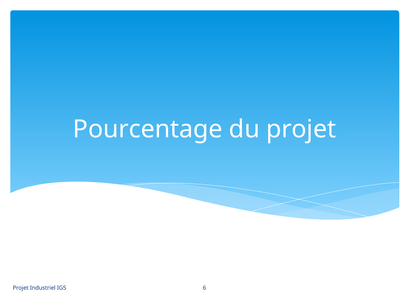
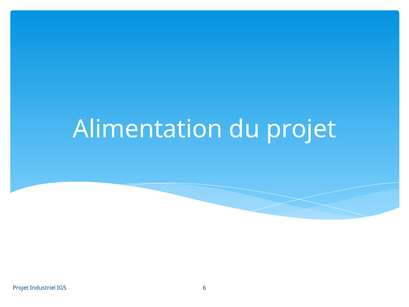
Pourcentage: Pourcentage -> Alimentation
